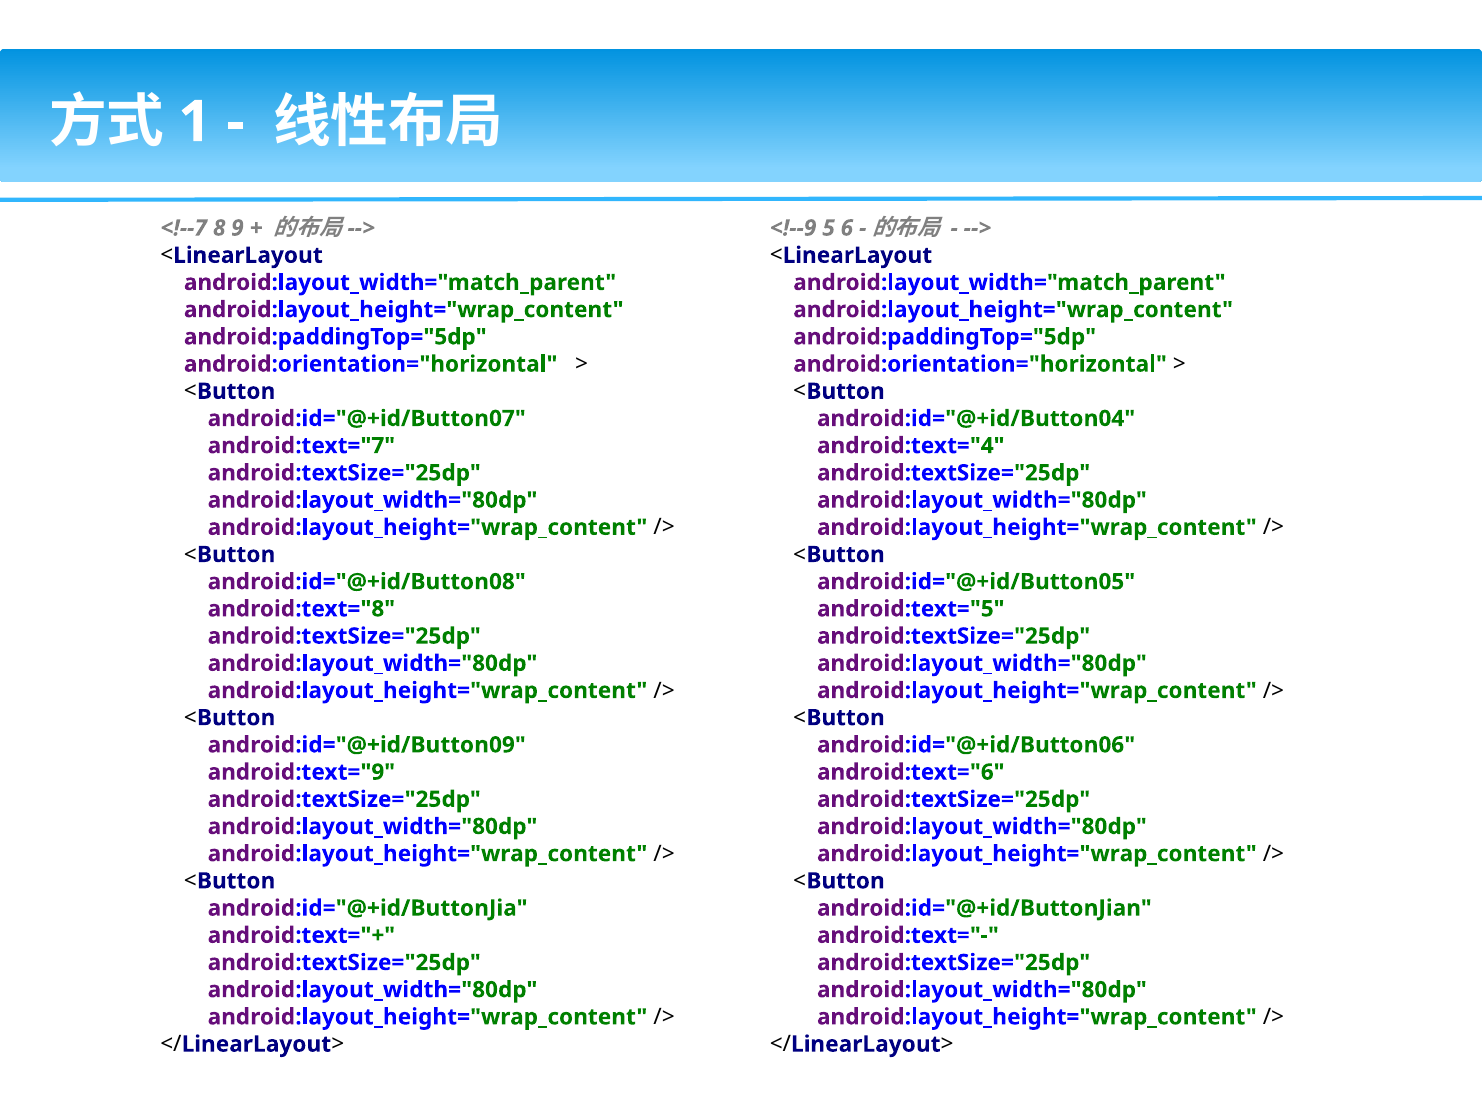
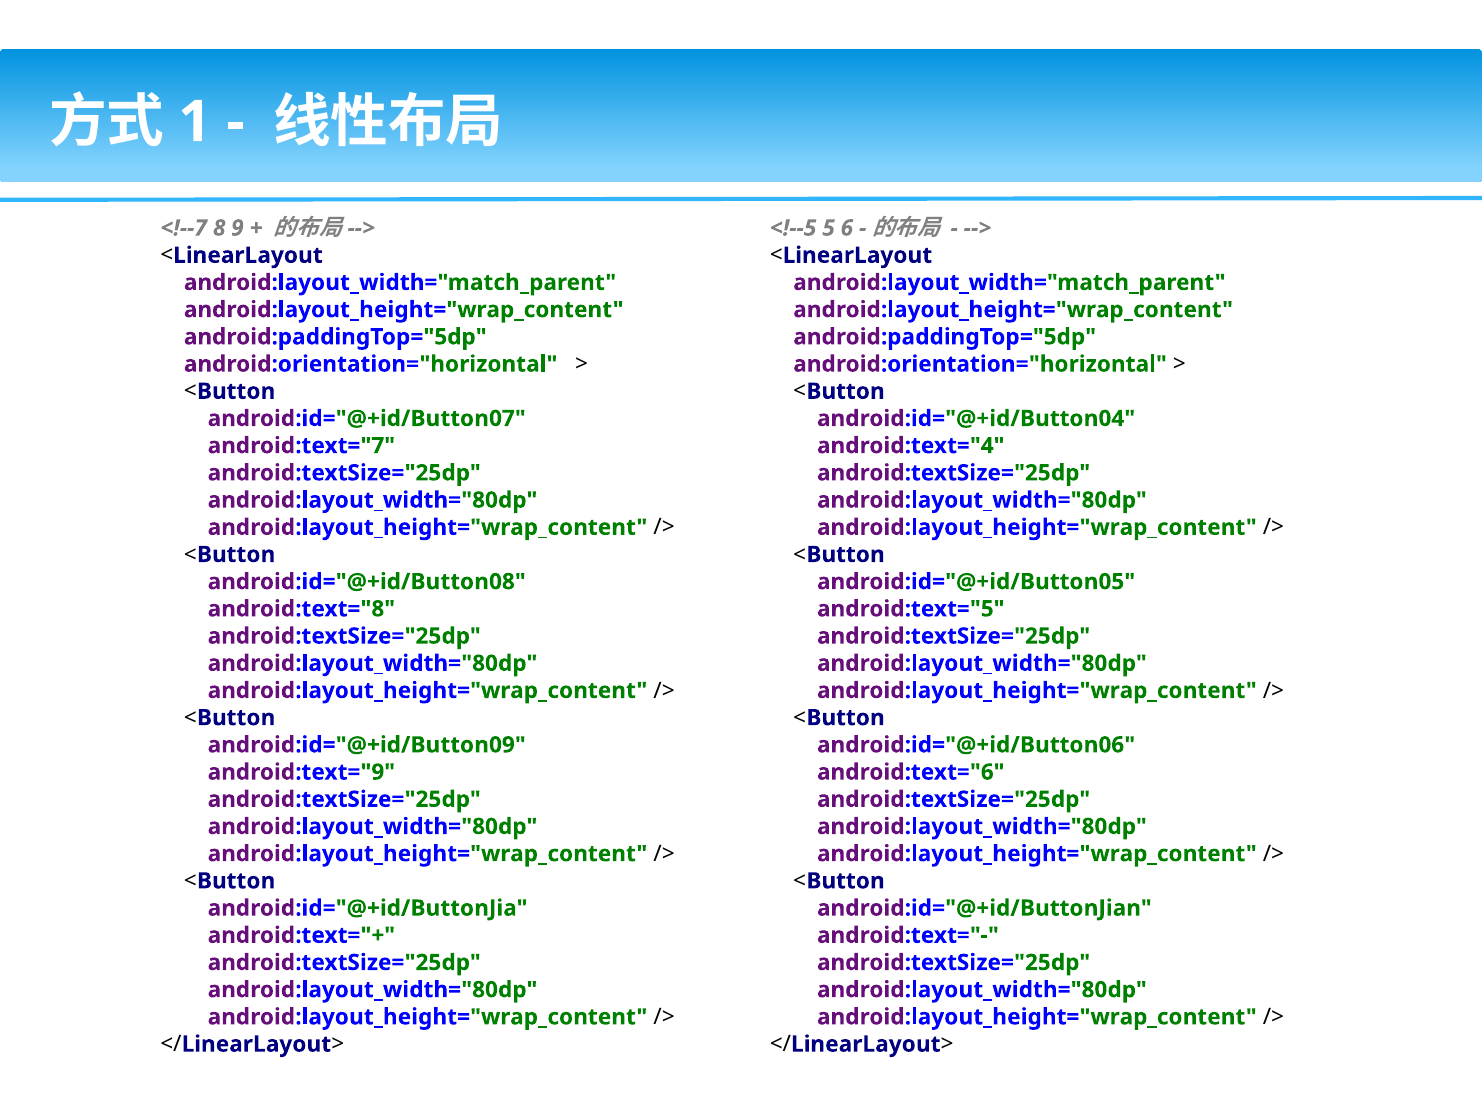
<!--9: <!--9 -> <!--5
